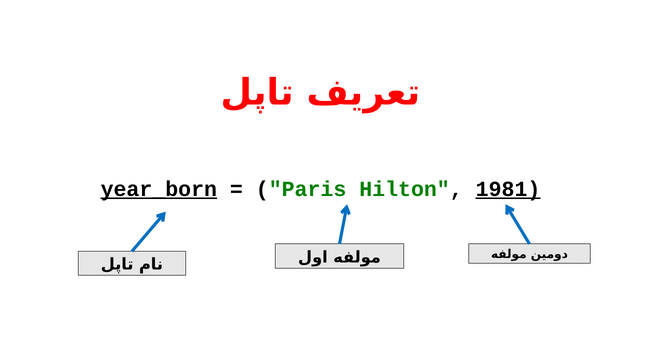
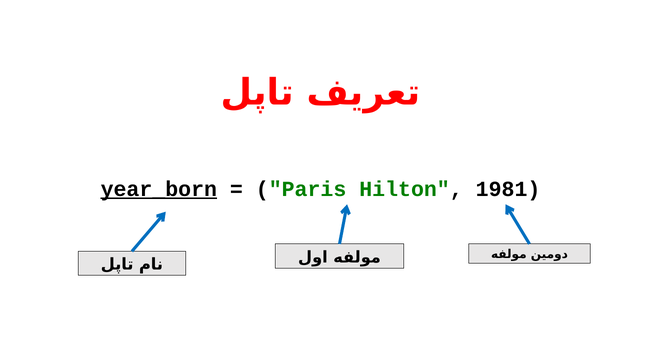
1981 underline: present -> none
